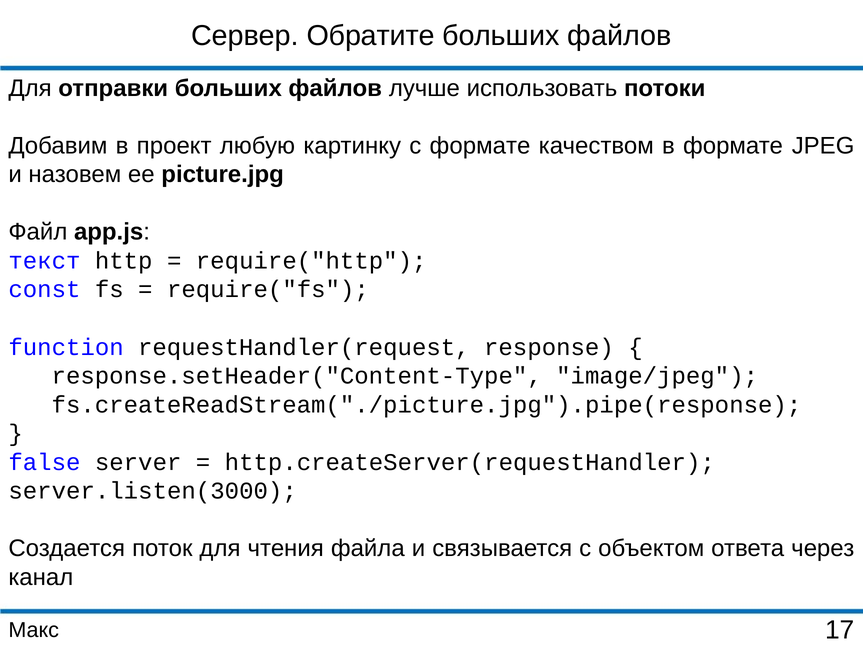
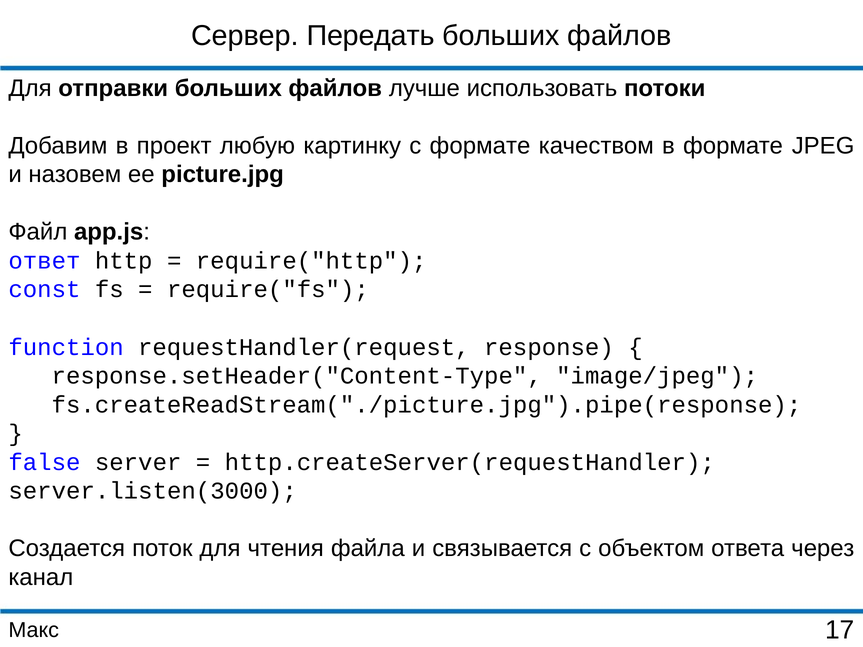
Обратите: Обратите -> Передать
текст: текст -> ответ
